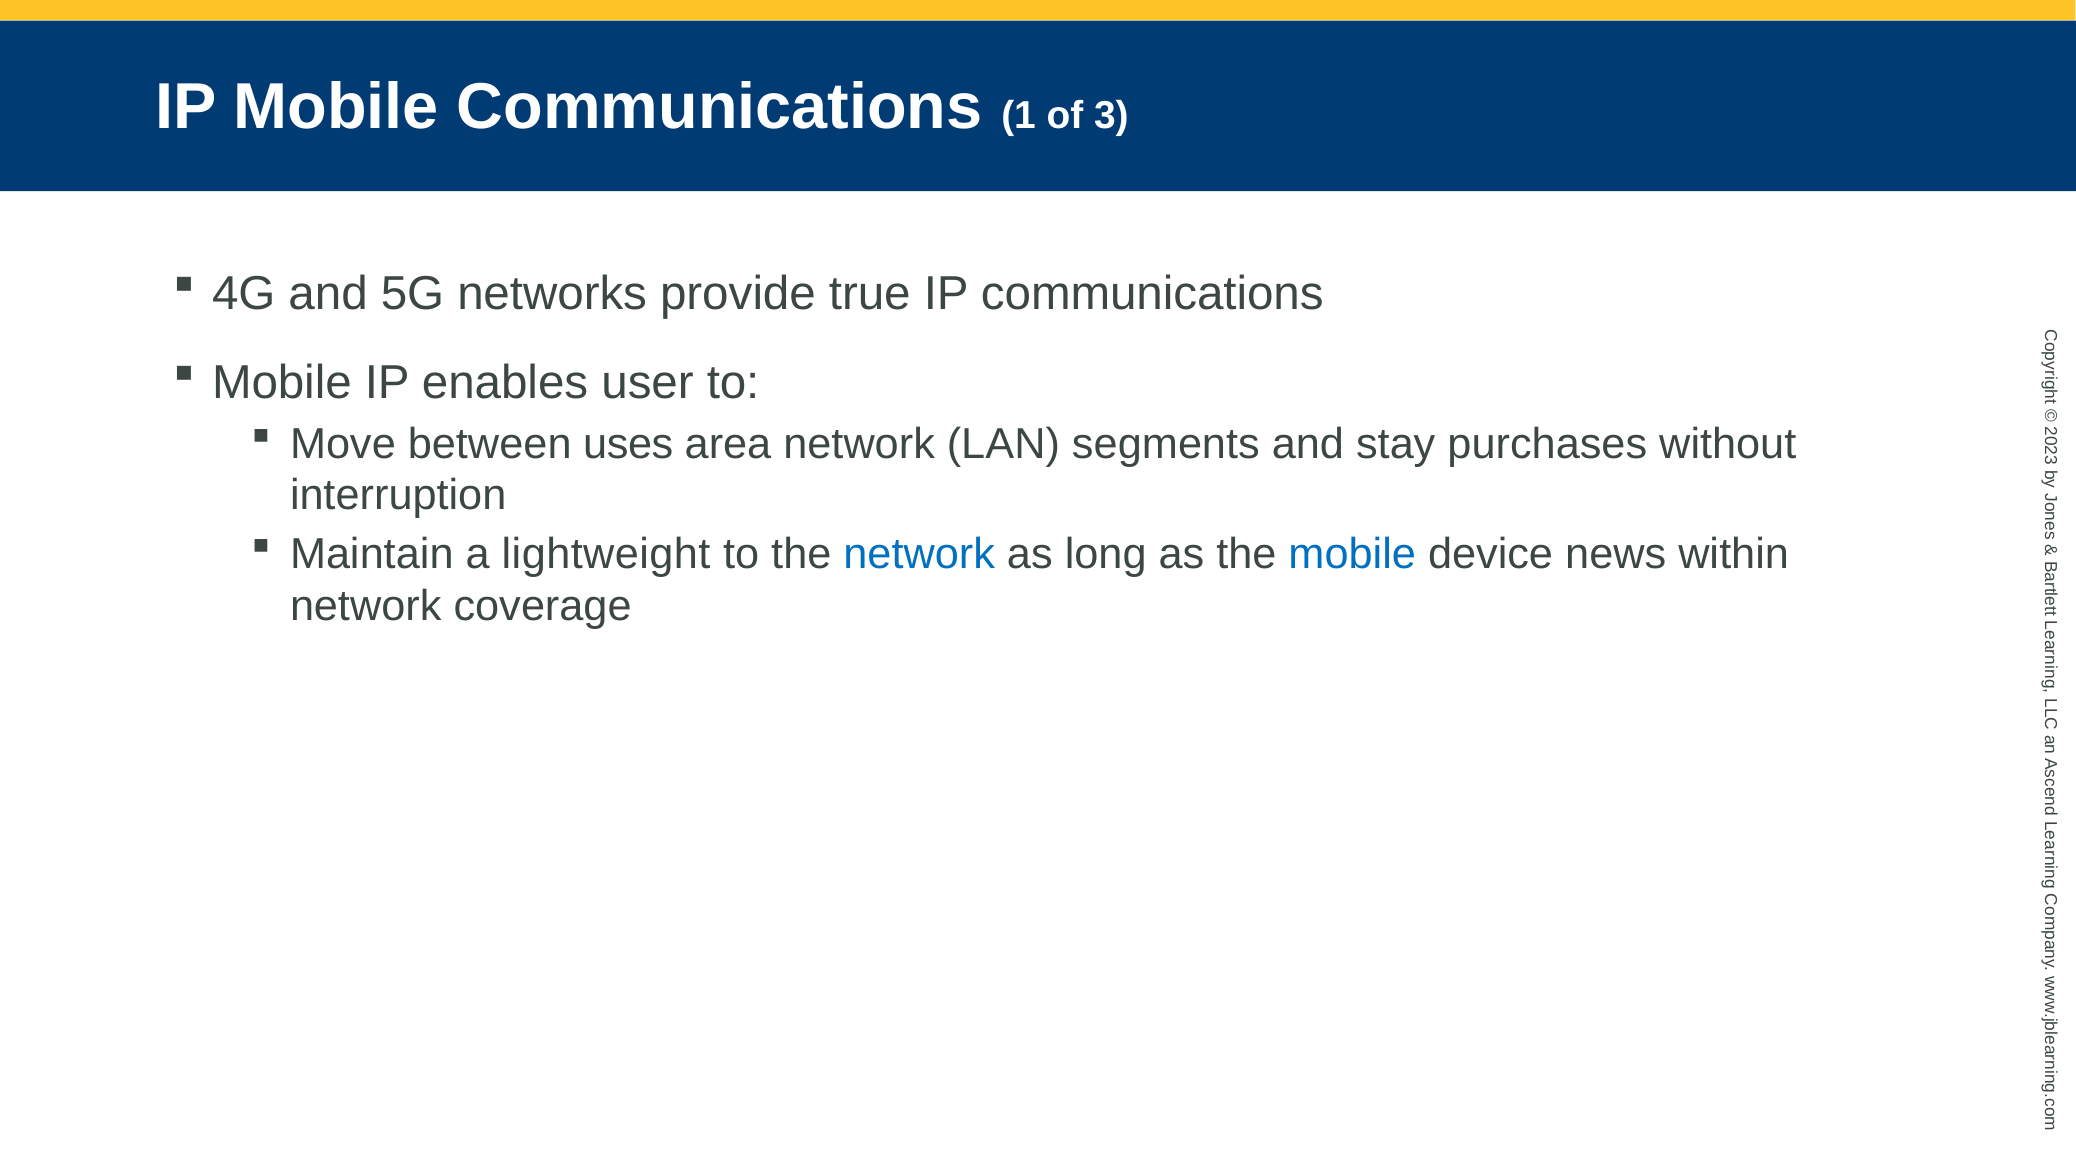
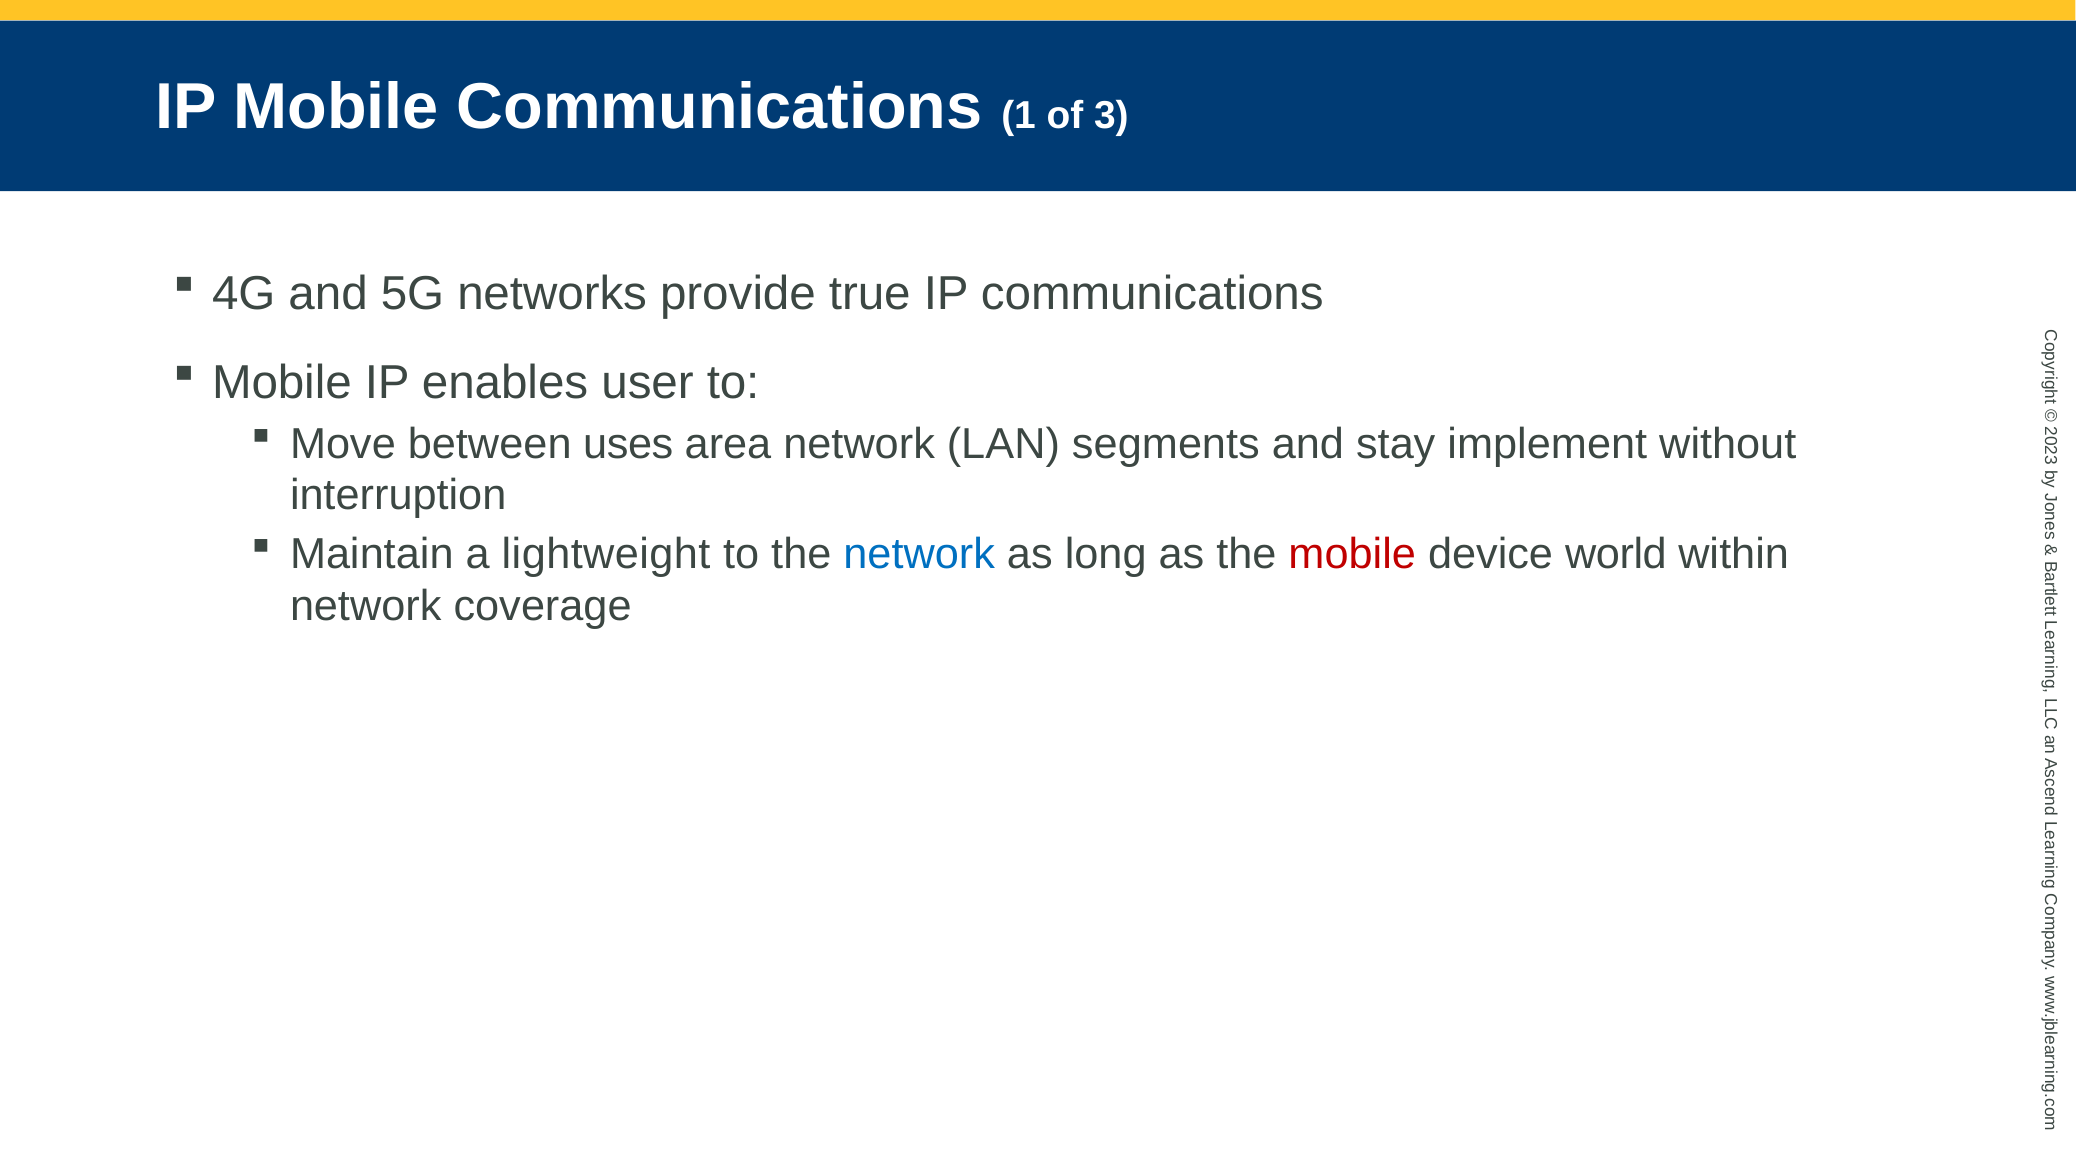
purchases: purchases -> implement
mobile at (1352, 554) colour: blue -> red
news: news -> world
